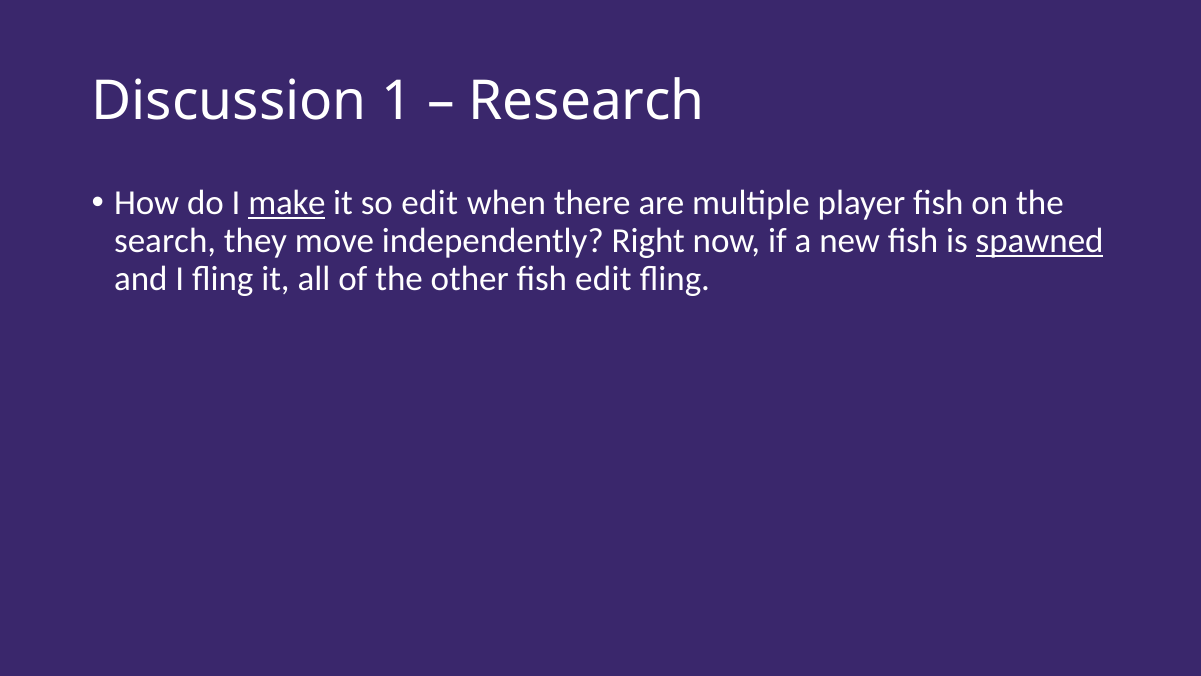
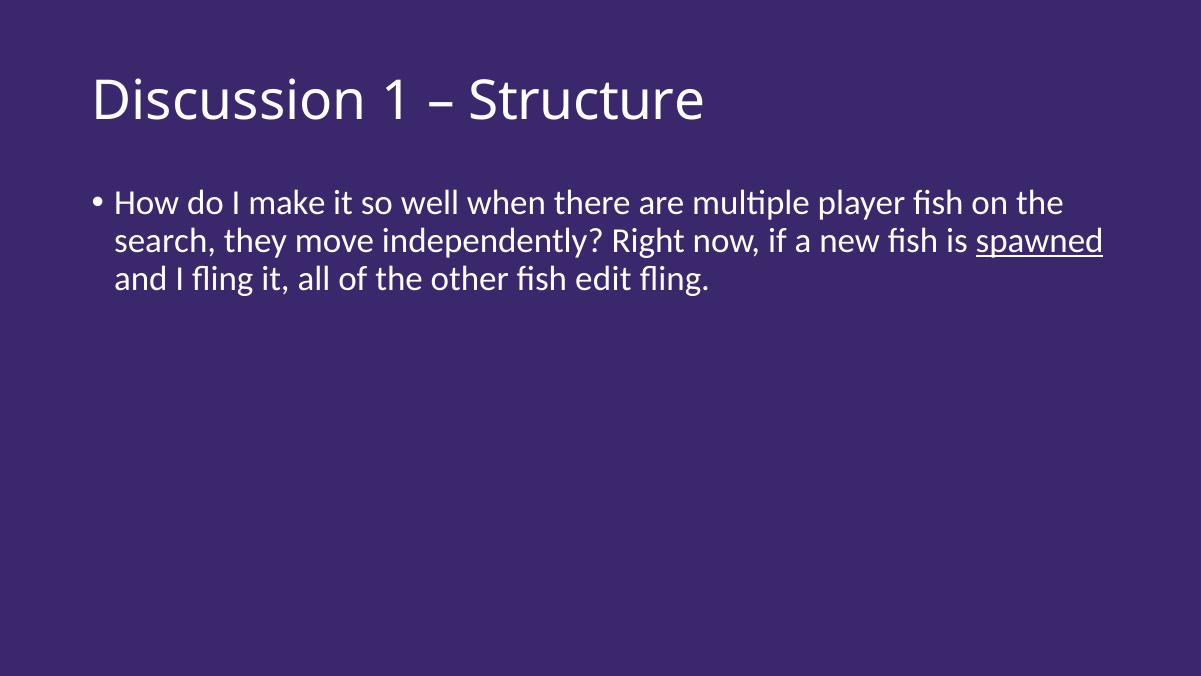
Research: Research -> Structure
make underline: present -> none
so edit: edit -> well
